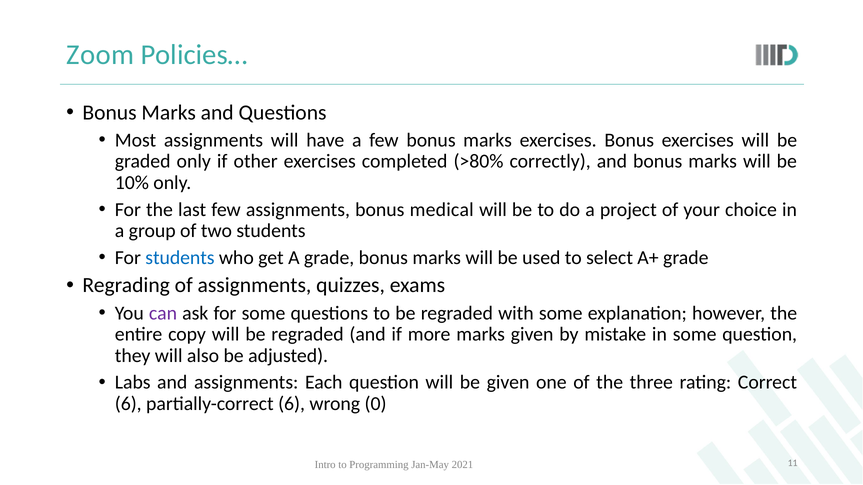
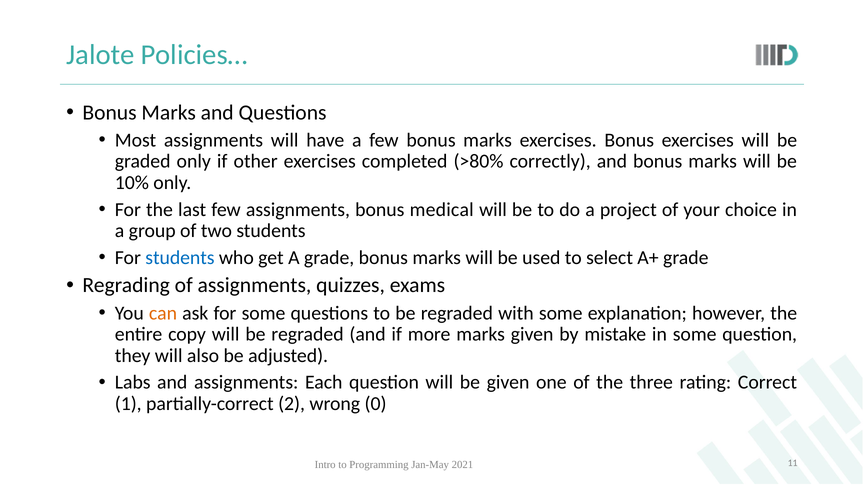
Zoom: Zoom -> Jalote
can colour: purple -> orange
6 at (128, 404): 6 -> 1
partially-correct 6: 6 -> 2
